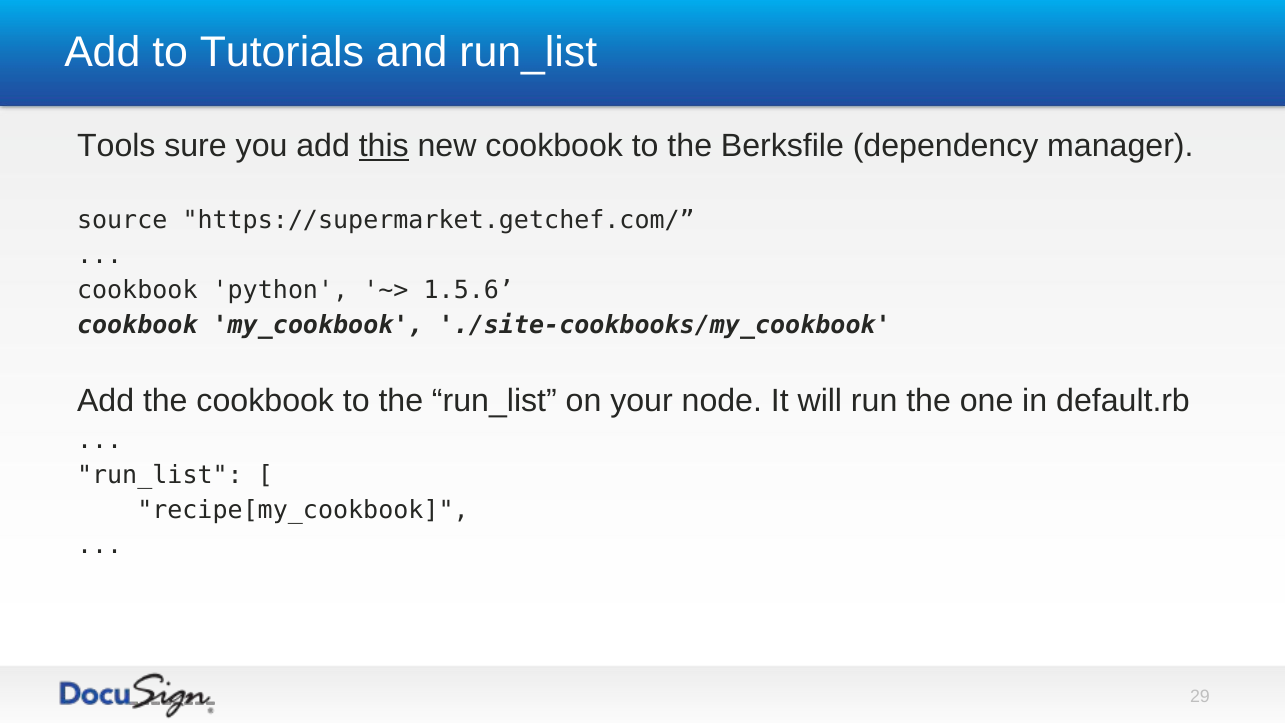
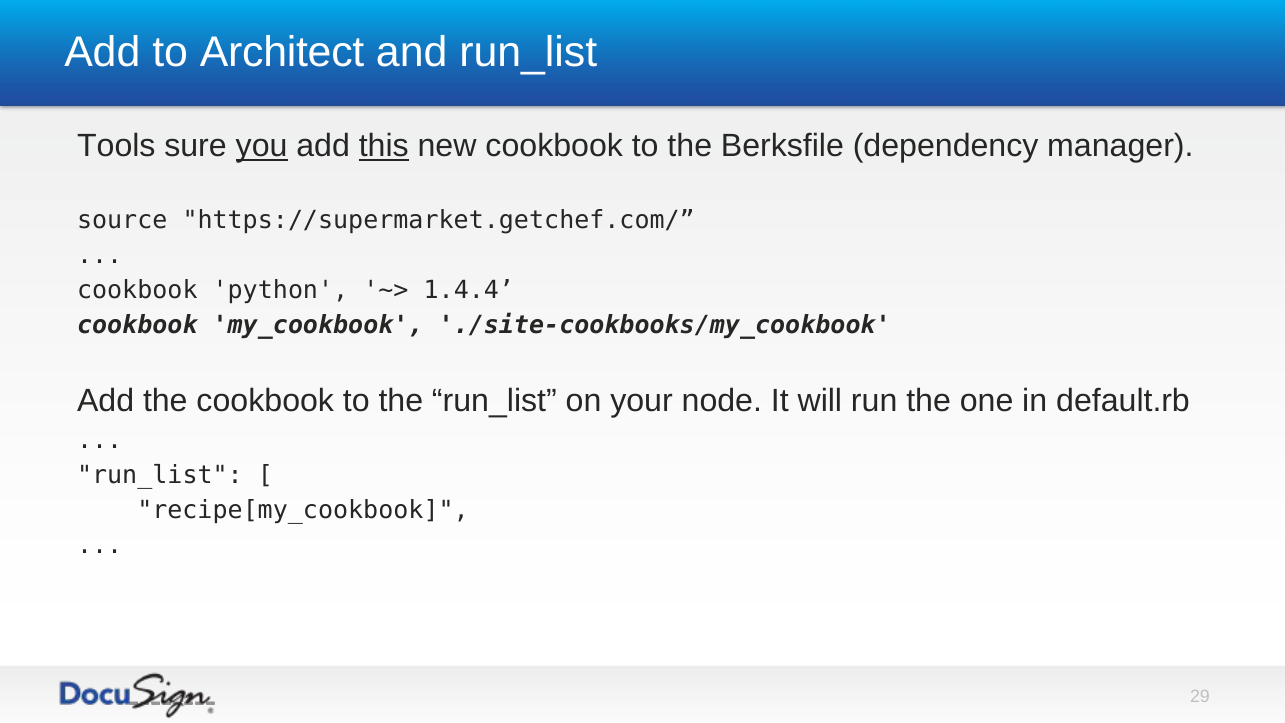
Tutorials: Tutorials -> Architect
you underline: none -> present
1.5.6: 1.5.6 -> 1.4.4
